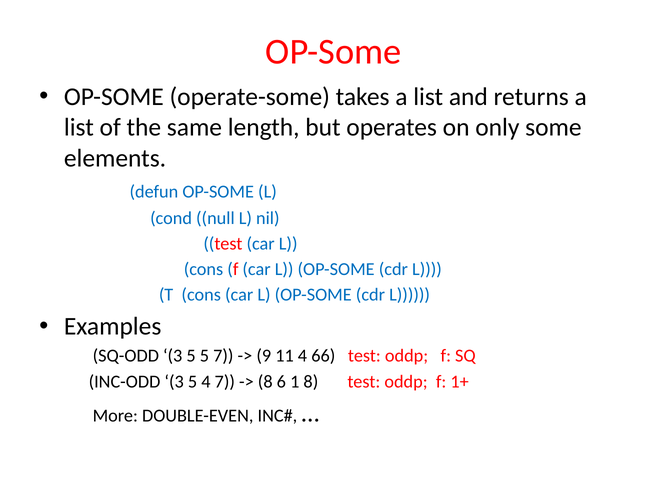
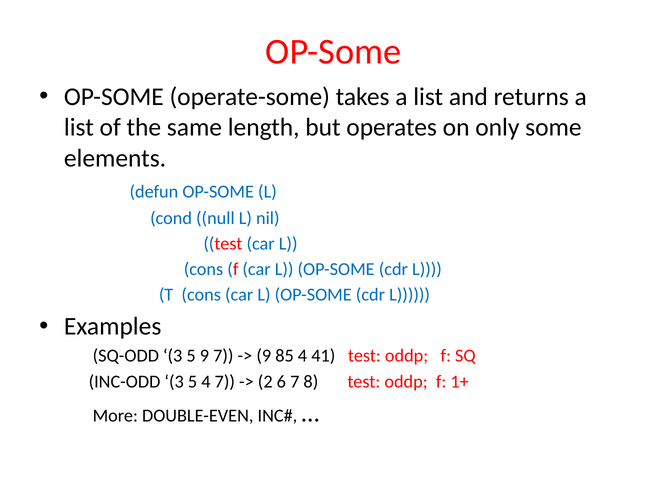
5 5: 5 -> 9
11: 11 -> 85
66: 66 -> 41
8 at (265, 381): 8 -> 2
6 1: 1 -> 7
